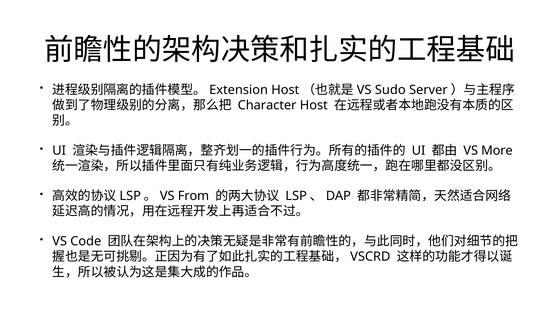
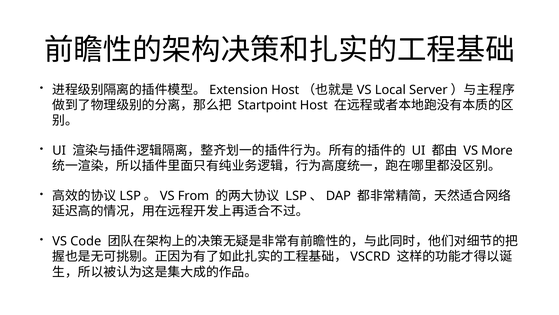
Sudo: Sudo -> Local
Character: Character -> Startpoint
